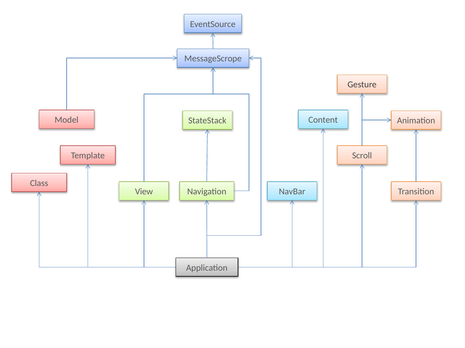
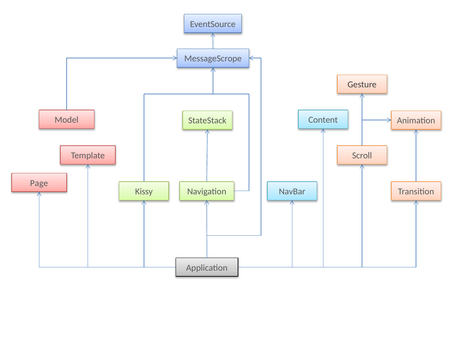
Class: Class -> Page
View: View -> Kissy
